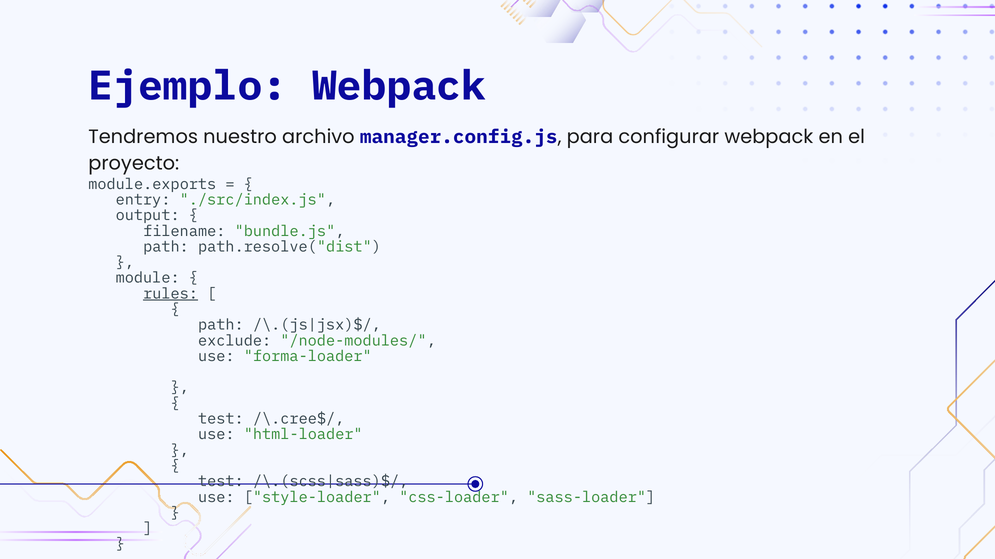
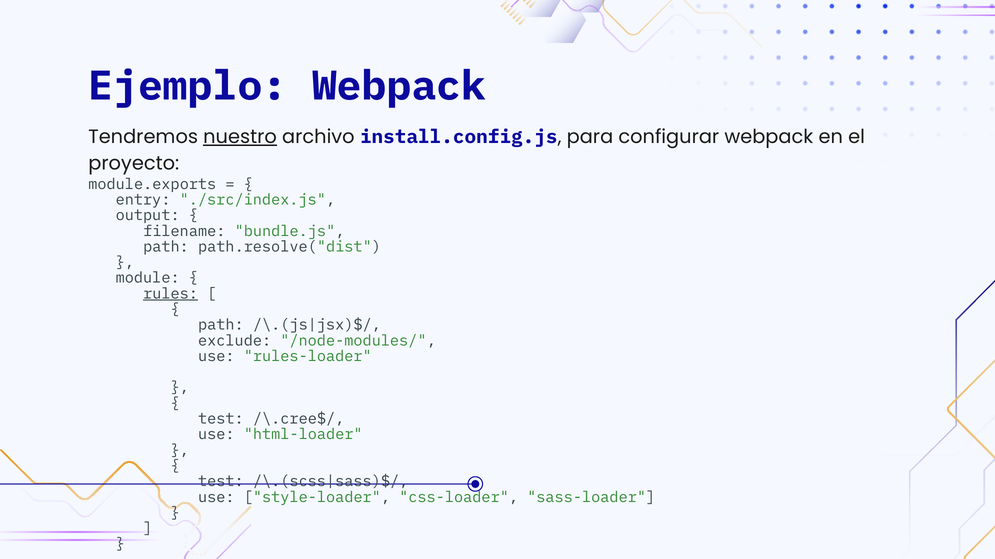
nuestro underline: none -> present
manager.config.js: manager.config.js -> install.config.js
forma-loader: forma-loader -> rules-loader
